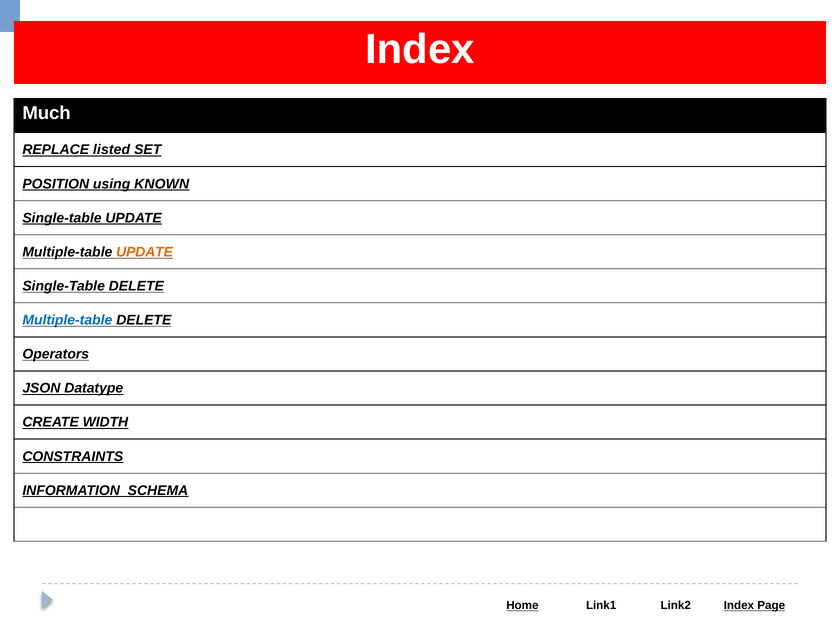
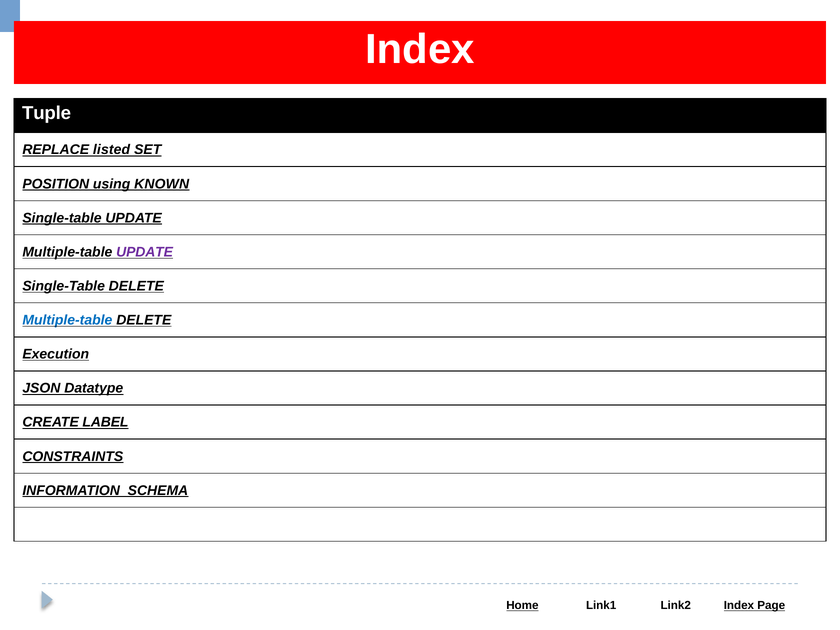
Much: Much -> Tuple
UPDATE at (145, 252) colour: orange -> purple
Operators: Operators -> Execution
WIDTH: WIDTH -> LABEL
